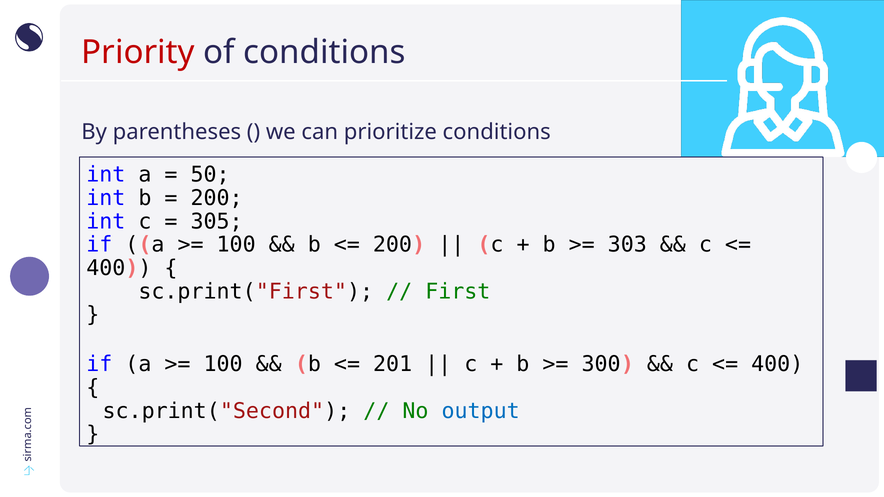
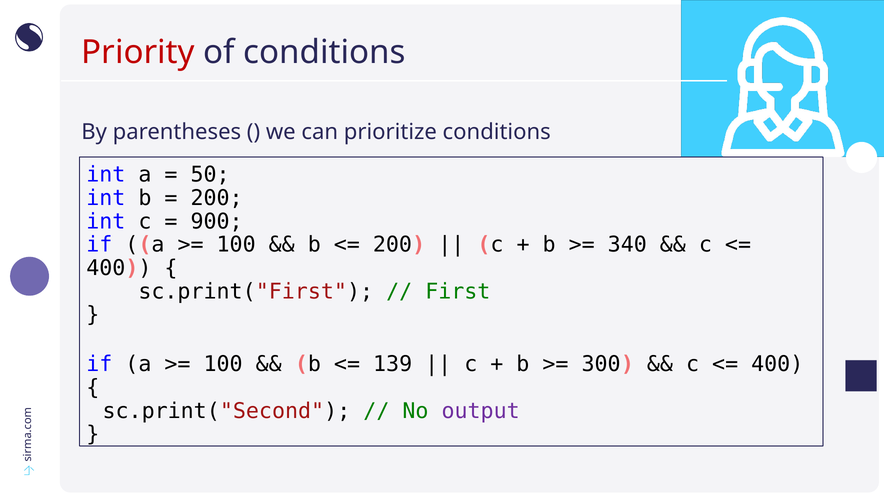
305: 305 -> 900
303: 303 -> 340
201: 201 -> 139
output colour: blue -> purple
